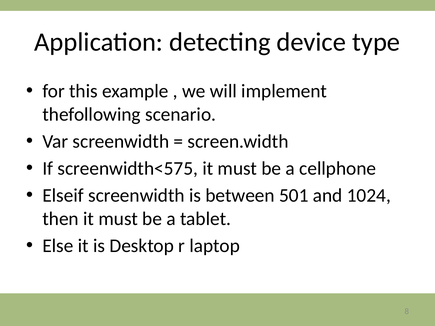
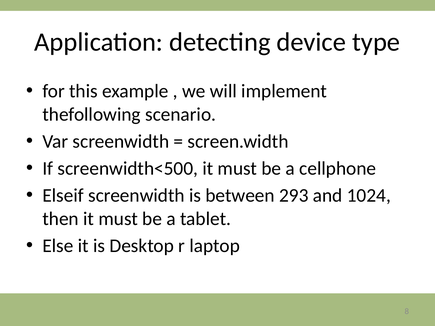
screenwidth<575: screenwidth<575 -> screenwidth<500
501: 501 -> 293
